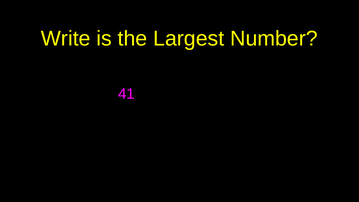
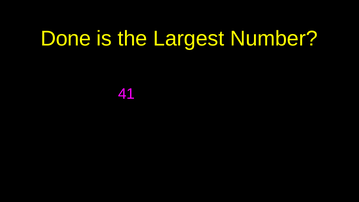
Write: Write -> Done
